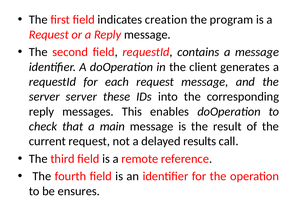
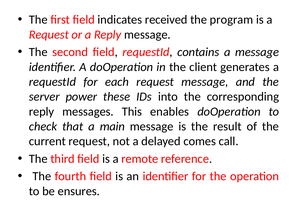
creation: creation -> received
server server: server -> power
results: results -> comes
